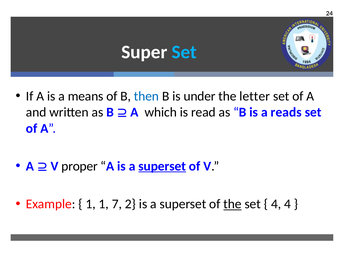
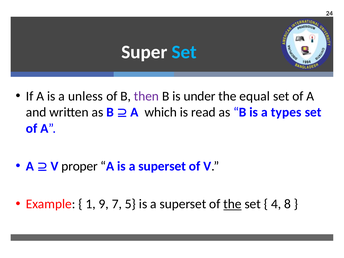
means: means -> unless
then colour: blue -> purple
letter: letter -> equal
reads: reads -> types
superset at (162, 166) underline: present -> none
1 1: 1 -> 9
2: 2 -> 5
4 4: 4 -> 8
